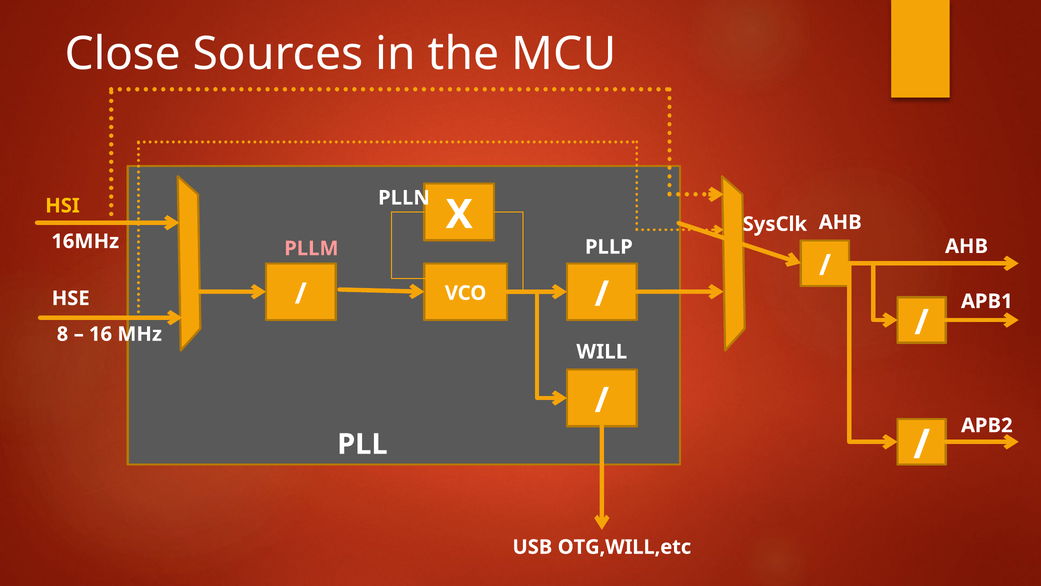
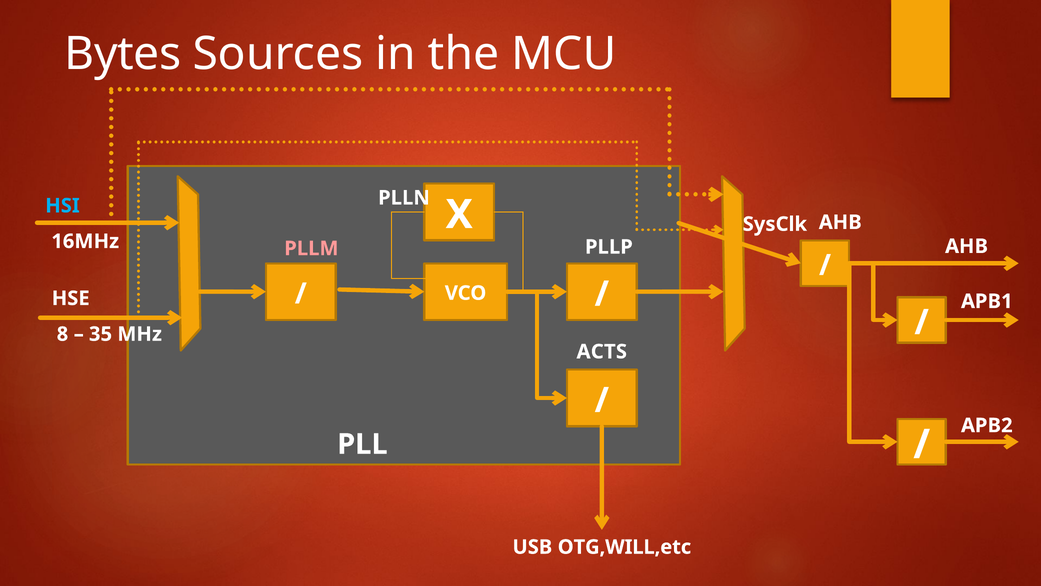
Close: Close -> Bytes
HSI colour: yellow -> light blue
16: 16 -> 35
WILL: WILL -> ACTS
